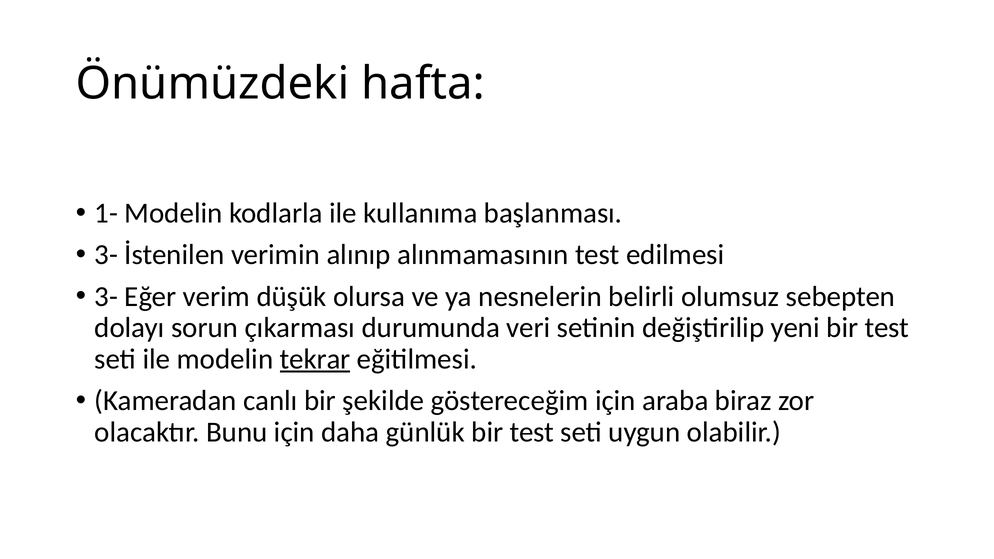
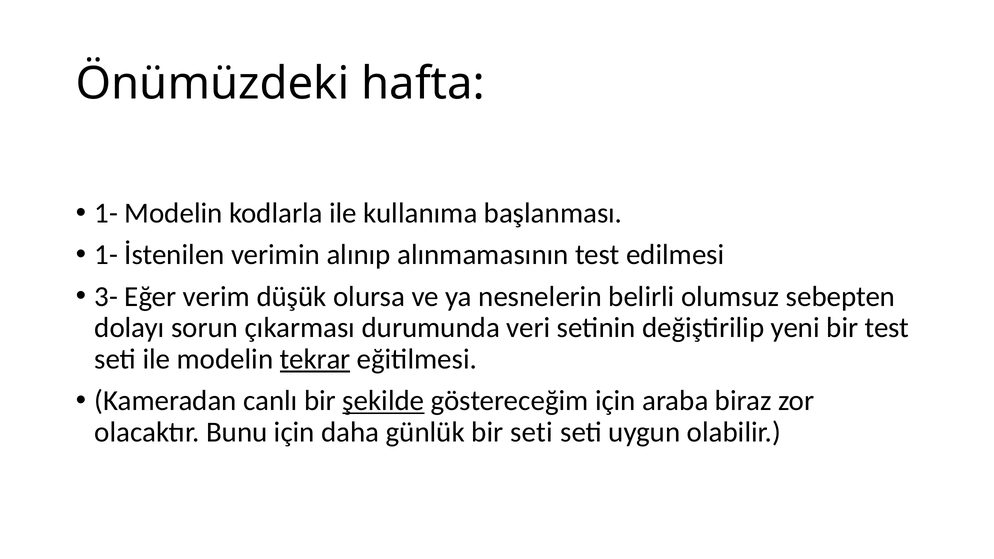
3- at (106, 255): 3- -> 1-
şekilde underline: none -> present
günlük bir test: test -> seti
